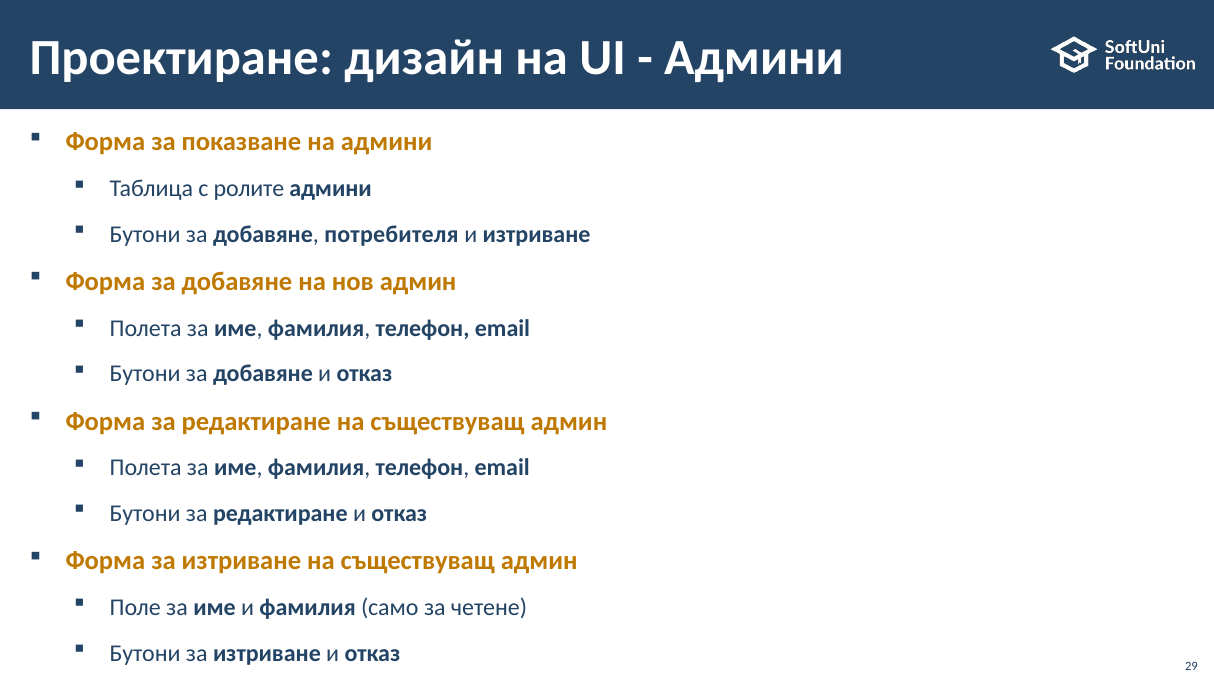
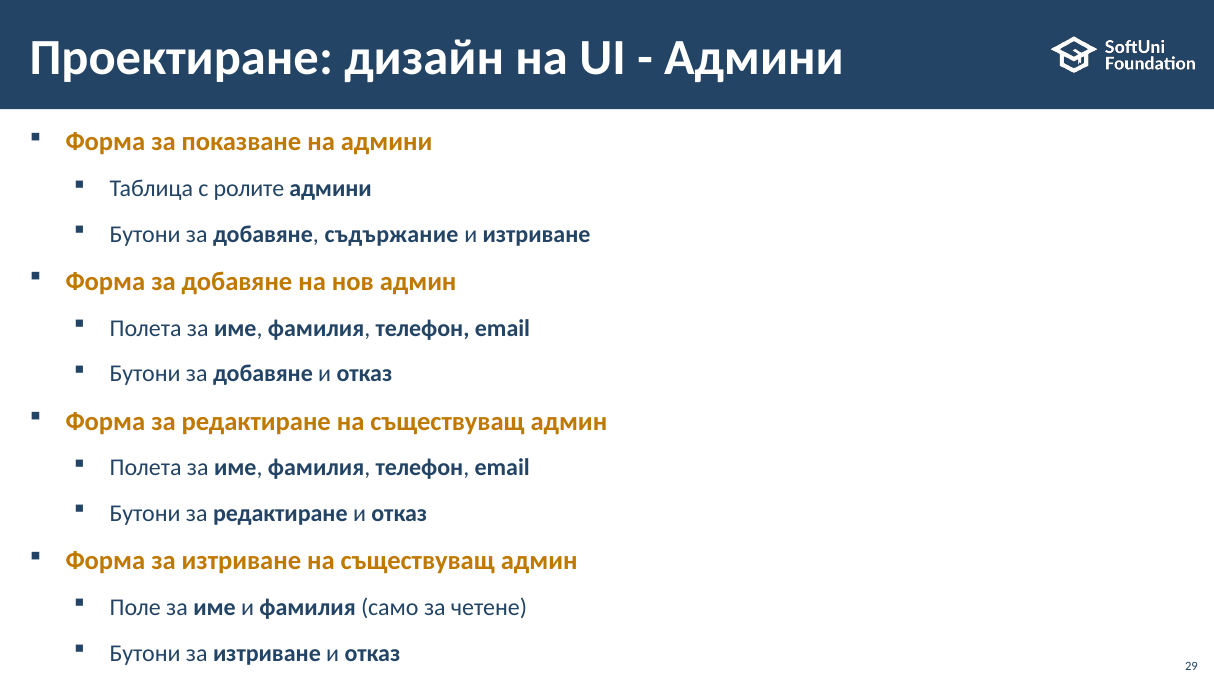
потребителя: потребителя -> съдържание
